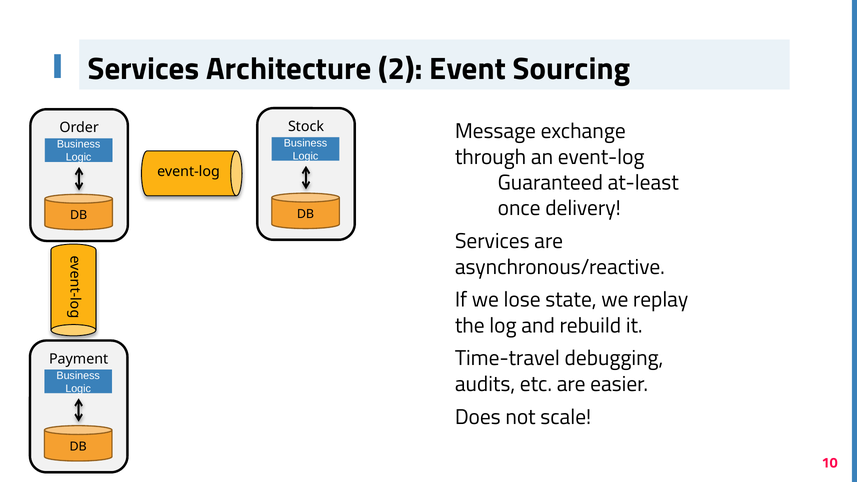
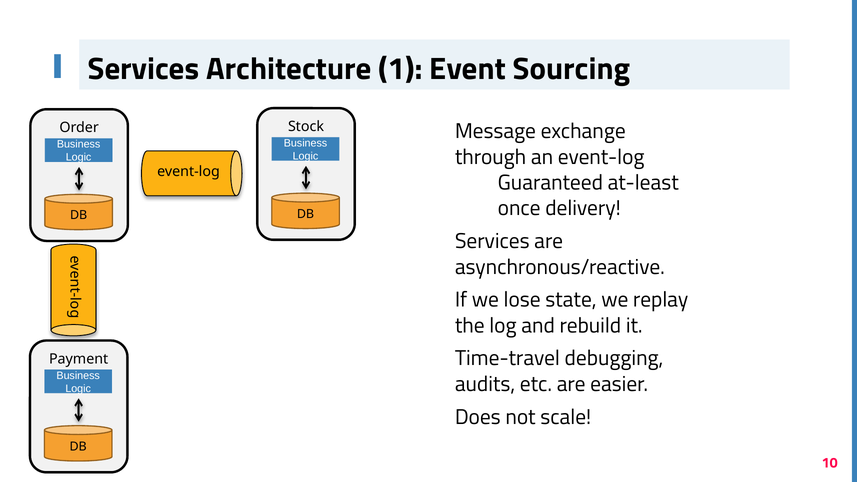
2: 2 -> 1
